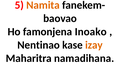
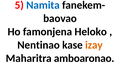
Namita colour: orange -> blue
Inoako: Inoako -> Heloko
namadihana: namadihana -> amboaronao
